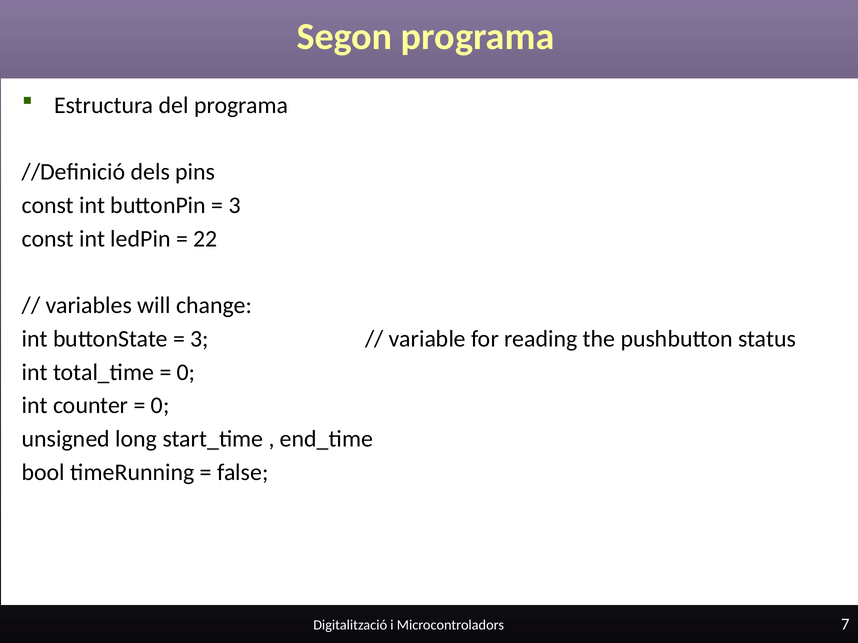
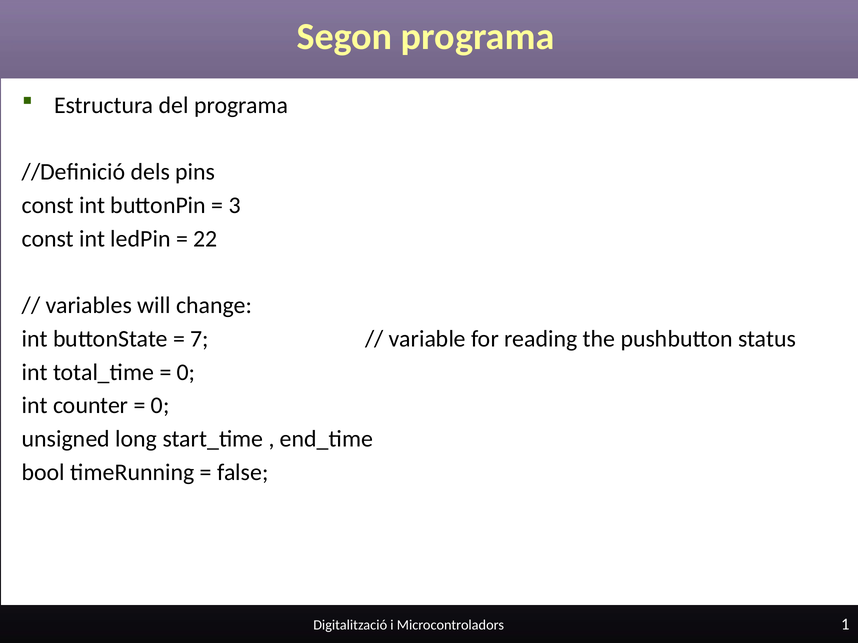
3 at (200, 339): 3 -> 7
7: 7 -> 1
